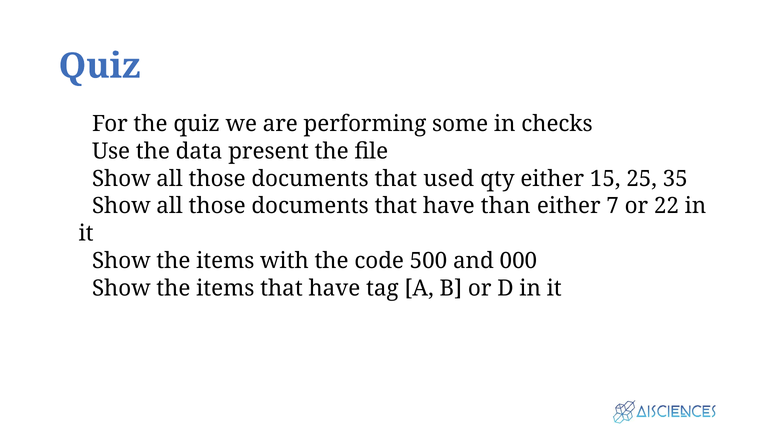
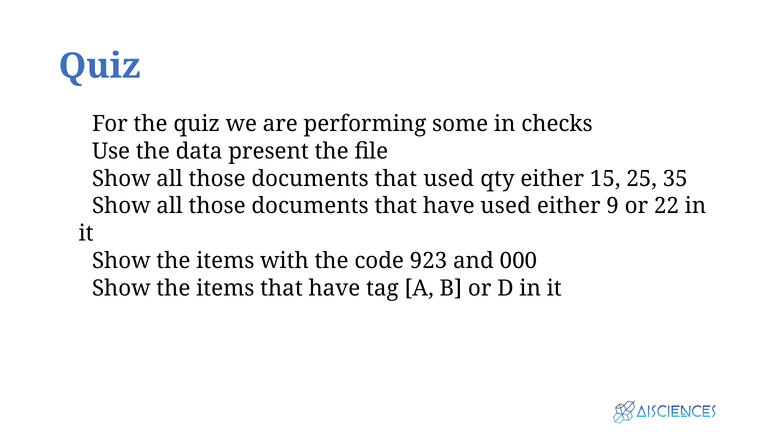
have than: than -> used
7: 7 -> 9
500: 500 -> 923
